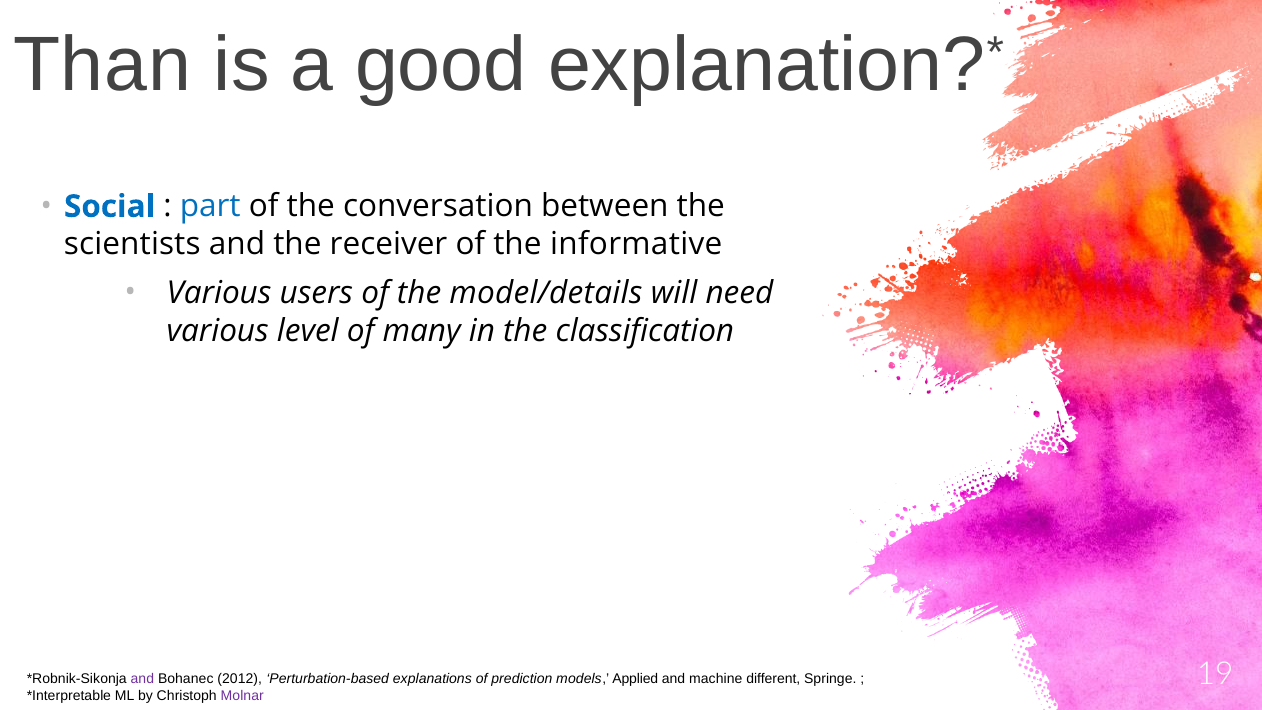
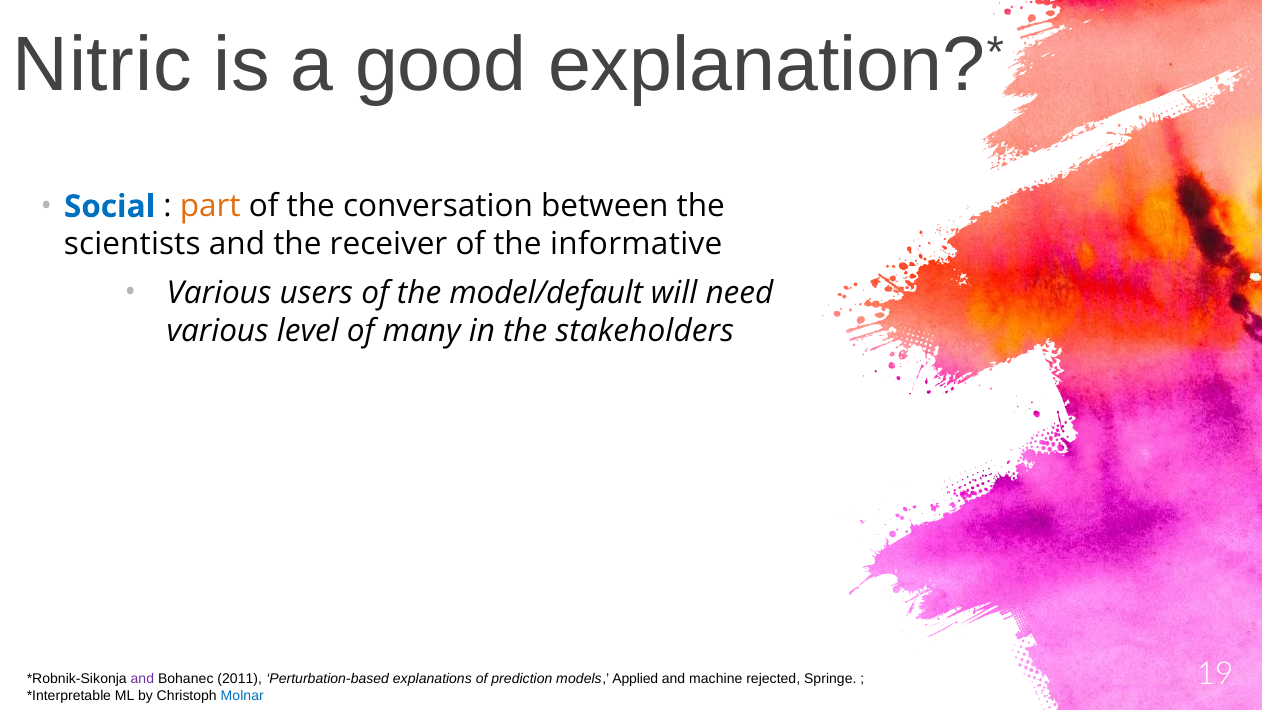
Than: Than -> Nitric
part colour: blue -> orange
model/details: model/details -> model/default
classification: classification -> stakeholders
2012: 2012 -> 2011
different: different -> rejected
Molnar colour: purple -> blue
